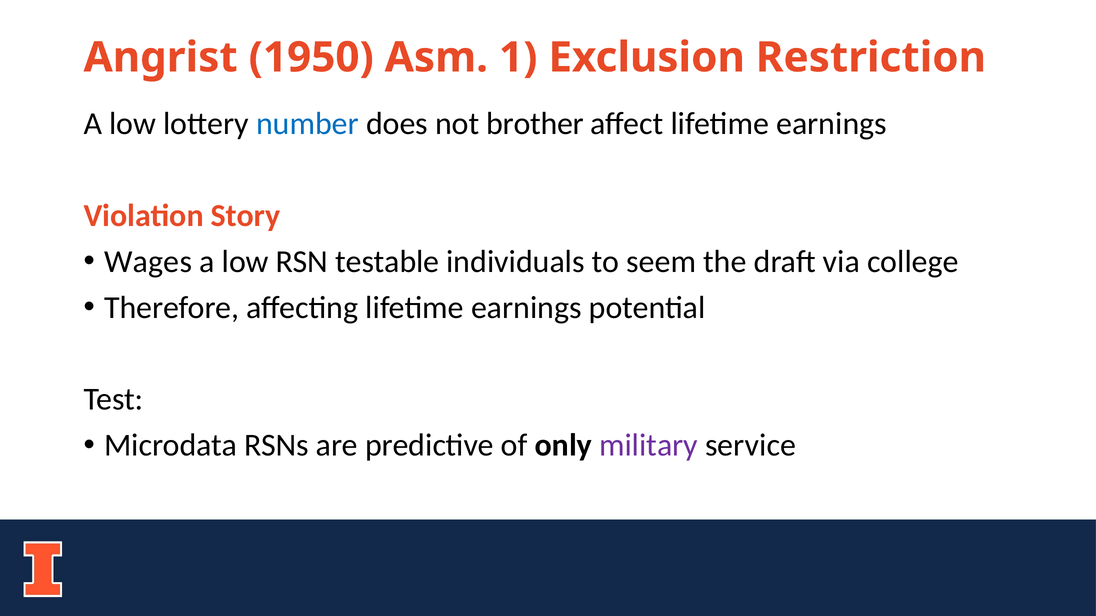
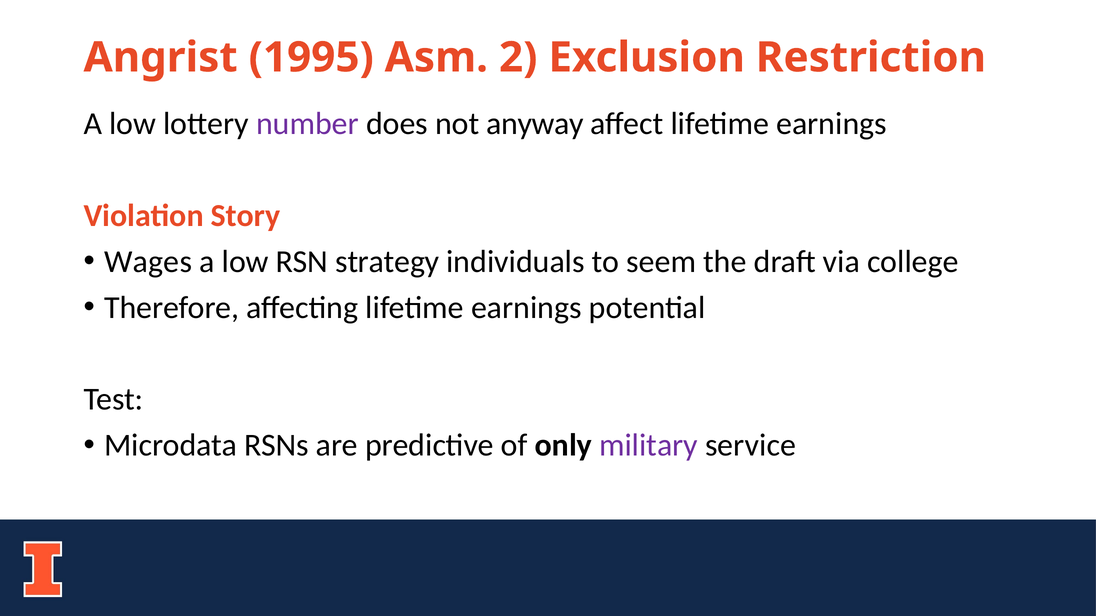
1950: 1950 -> 1995
1: 1 -> 2
number colour: blue -> purple
brother: brother -> anyway
testable: testable -> strategy
